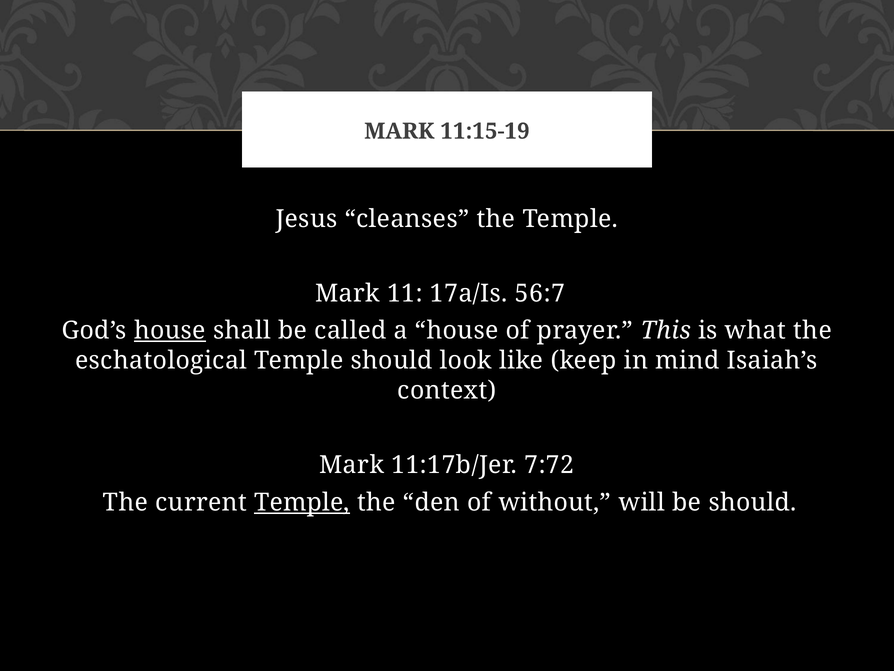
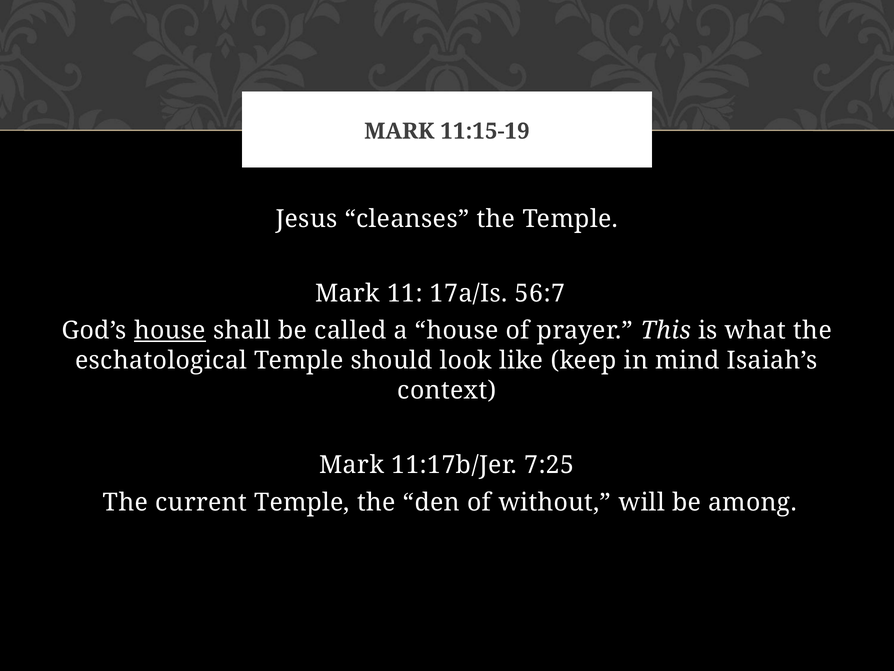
7:72: 7:72 -> 7:25
Temple at (302, 502) underline: present -> none
be should: should -> among
